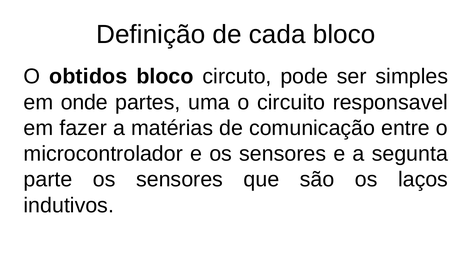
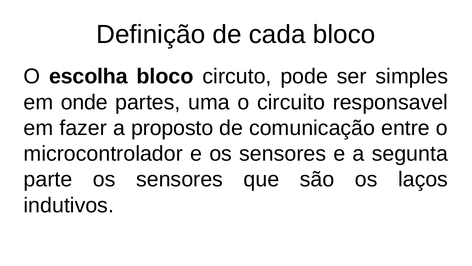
obtidos: obtidos -> escolha
matérias: matérias -> proposto
